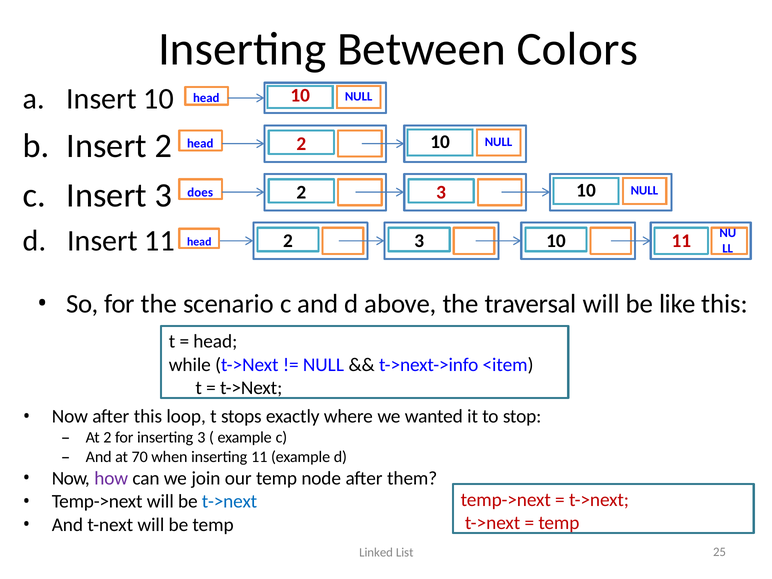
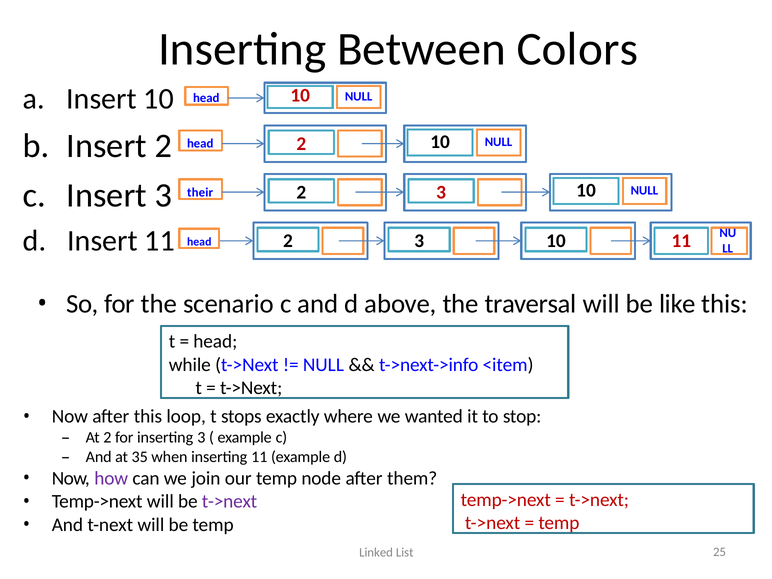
does: does -> their
70: 70 -> 35
t->next at (229, 502) colour: blue -> purple
